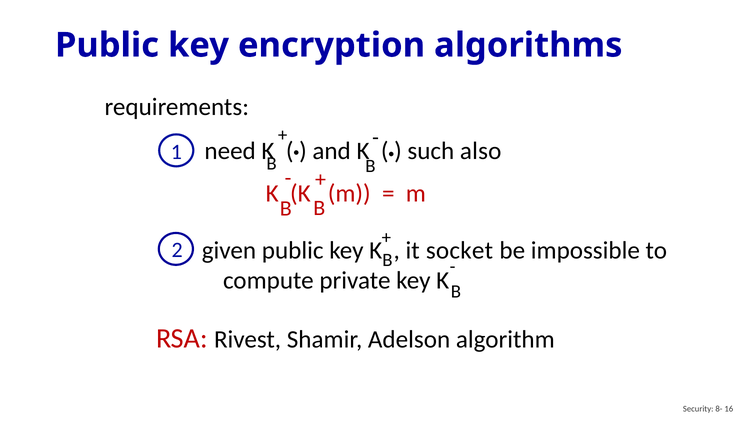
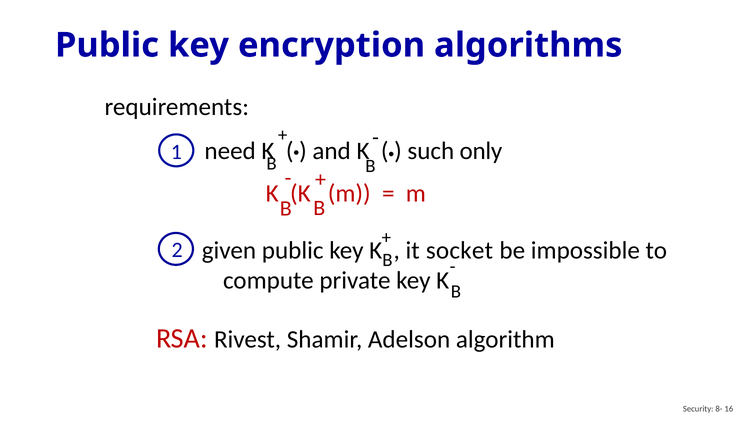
also: also -> only
